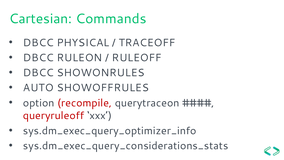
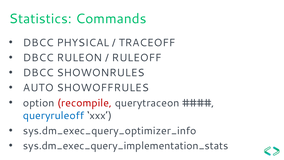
Cartesian: Cartesian -> Statistics
queryruleoff colour: red -> blue
sys.dm_exec_query_considerations_stats: sys.dm_exec_query_considerations_stats -> sys.dm_exec_query_implementation_stats
